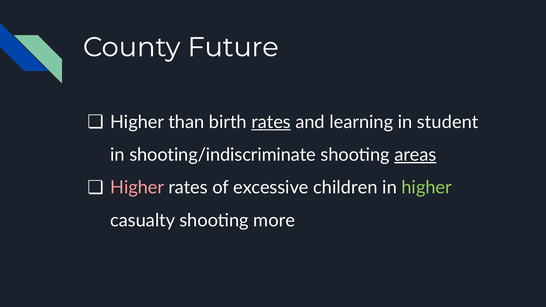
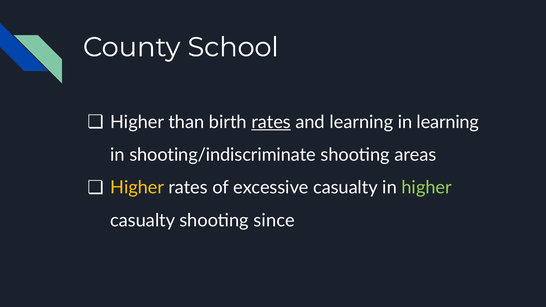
Future: Future -> School
in student: student -> learning
areas underline: present -> none
Higher at (137, 188) colour: pink -> yellow
excessive children: children -> casualty
more: more -> since
